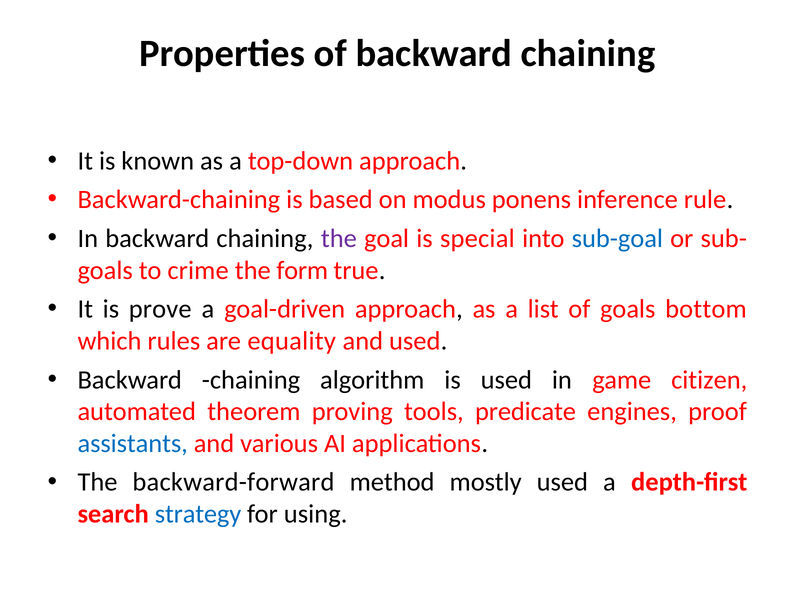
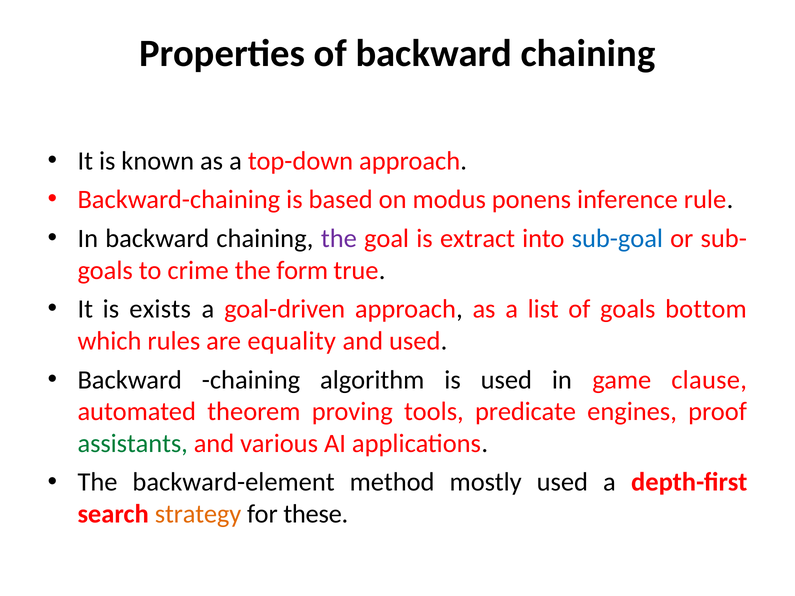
special: special -> extract
prove: prove -> exists
citizen: citizen -> clause
assistants colour: blue -> green
backward-forward: backward-forward -> backward-element
strategy colour: blue -> orange
using: using -> these
